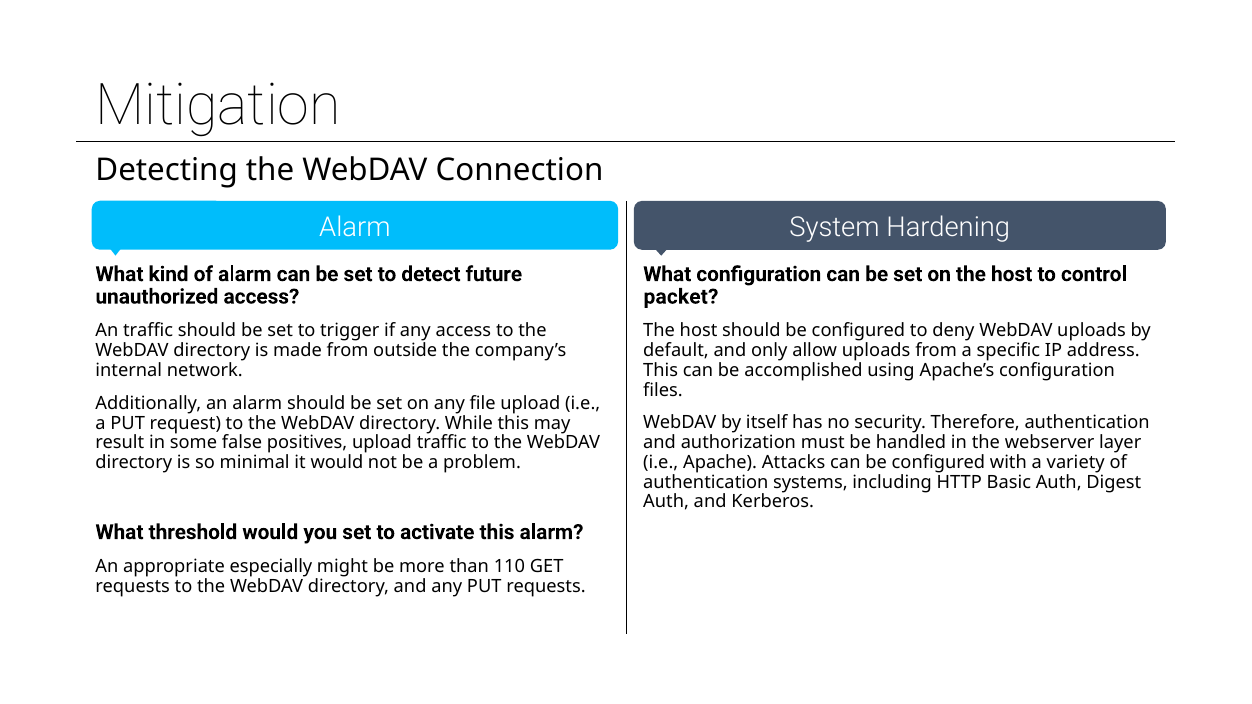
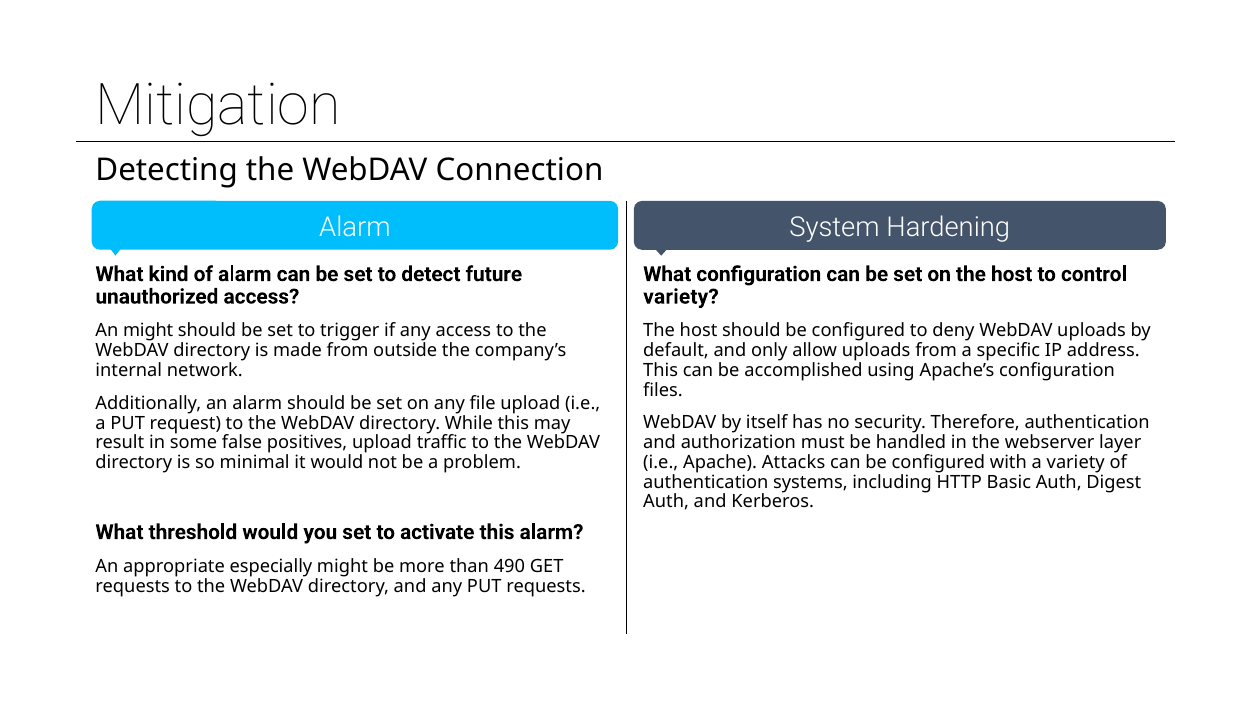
packet at (681, 297): packet -> variety
An traffic: traffic -> might
110: 110 -> 490
